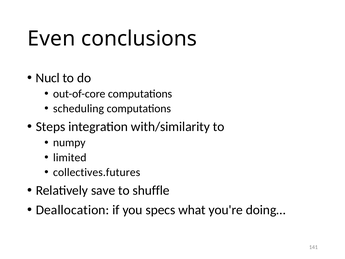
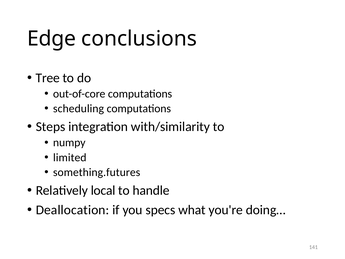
Even: Even -> Edge
Nucl: Nucl -> Tree
collectives.futures: collectives.futures -> something.futures
save: save -> local
shuffle: shuffle -> handle
